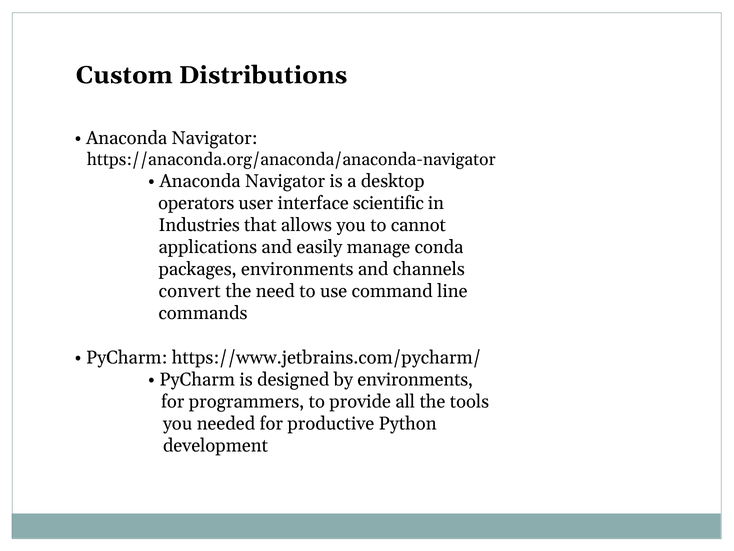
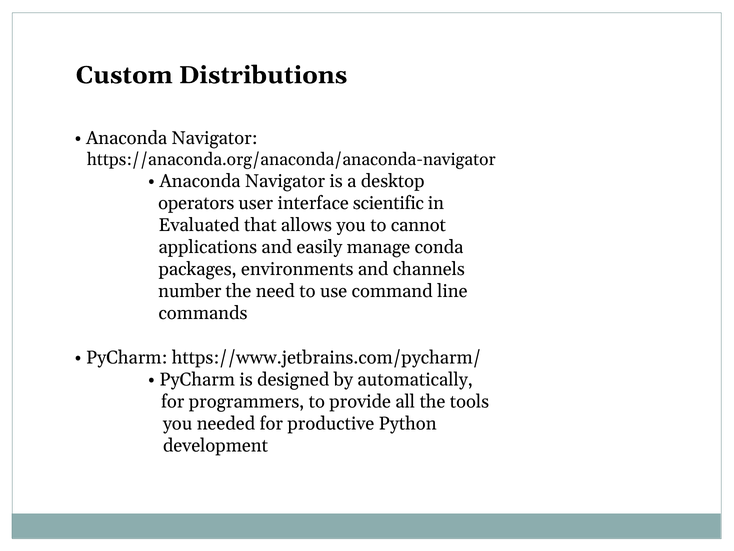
Industries: Industries -> Evaluated
convert: convert -> number
by environments: environments -> automatically
